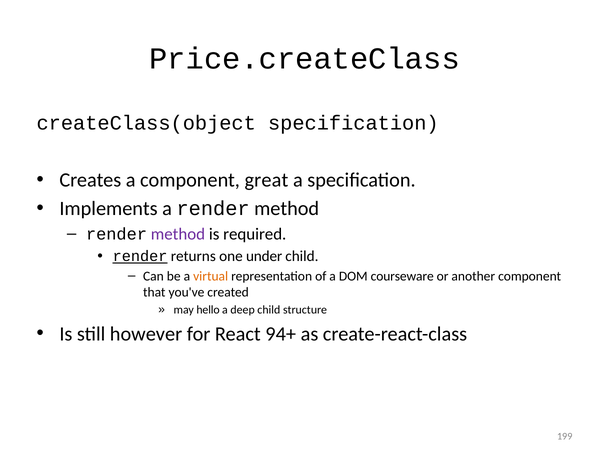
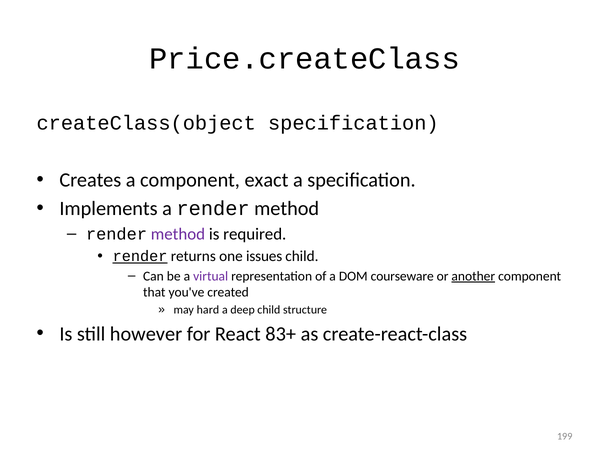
great: great -> exact
under: under -> issues
virtual colour: orange -> purple
another underline: none -> present
hello: hello -> hard
94+: 94+ -> 83+
